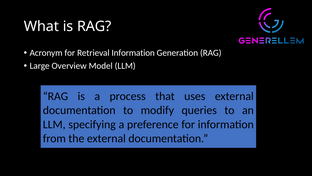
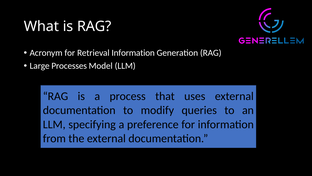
Overview: Overview -> Processes
